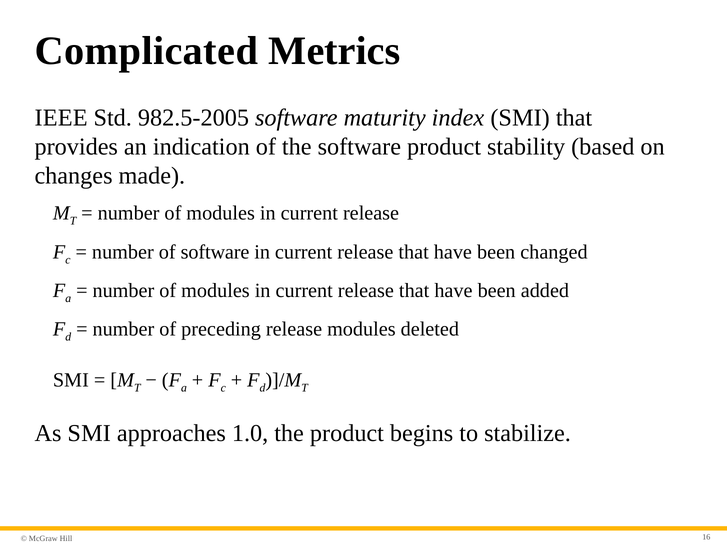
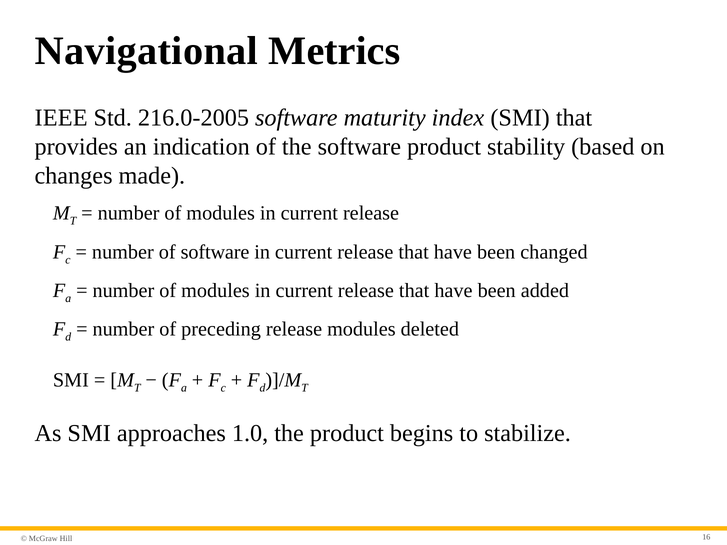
Complicated: Complicated -> Navigational
982.5-2005: 982.5-2005 -> 216.0-2005
